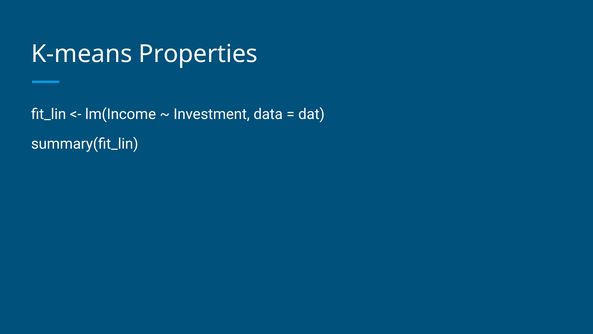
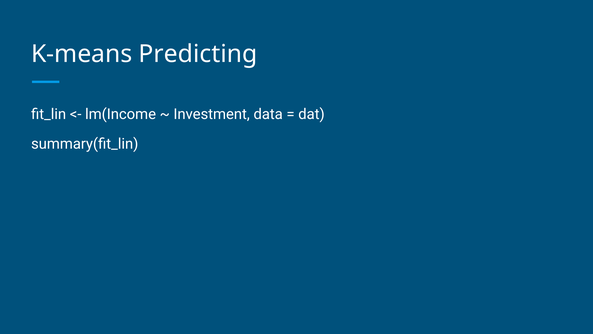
Properties: Properties -> Predicting
